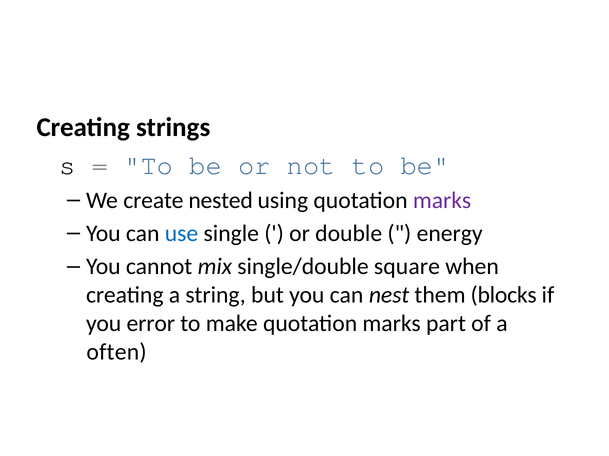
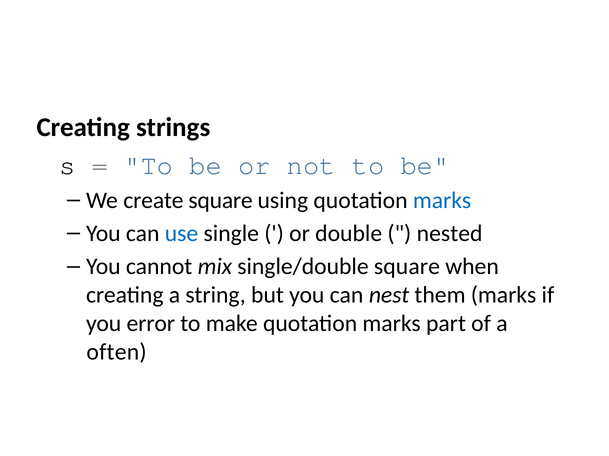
create nested: nested -> square
marks at (442, 201) colour: purple -> blue
energy: energy -> nested
them blocks: blocks -> marks
